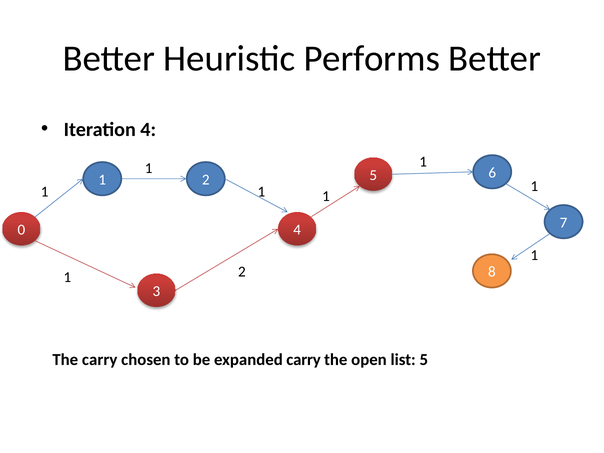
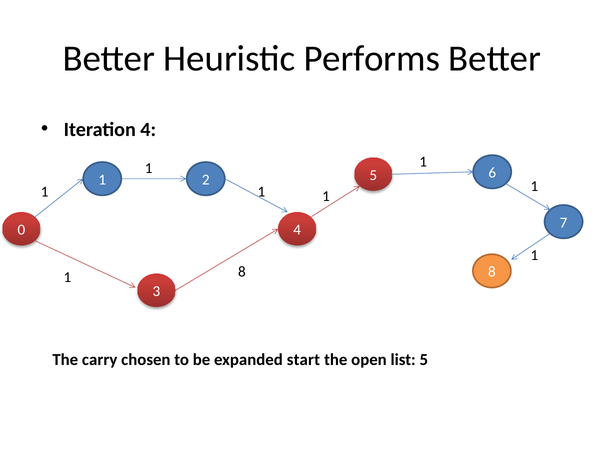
1 2: 2 -> 8
expanded carry: carry -> start
